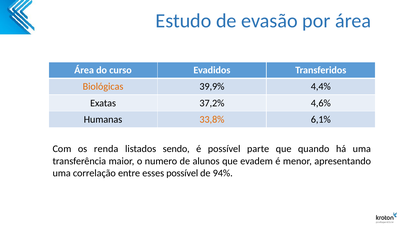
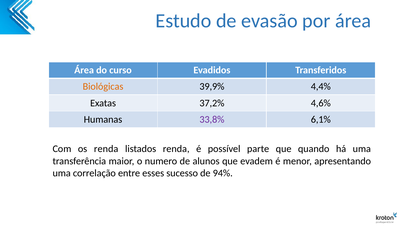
33,8% colour: orange -> purple
listados sendo: sendo -> renda
esses possível: possível -> sucesso
